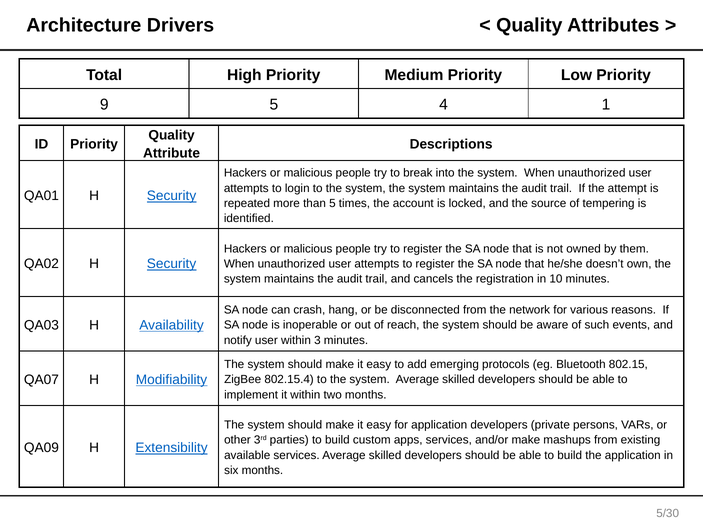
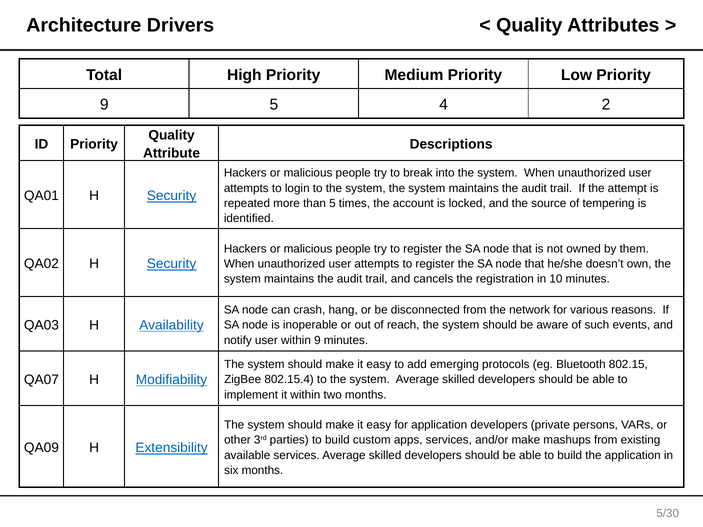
1: 1 -> 2
within 3: 3 -> 9
